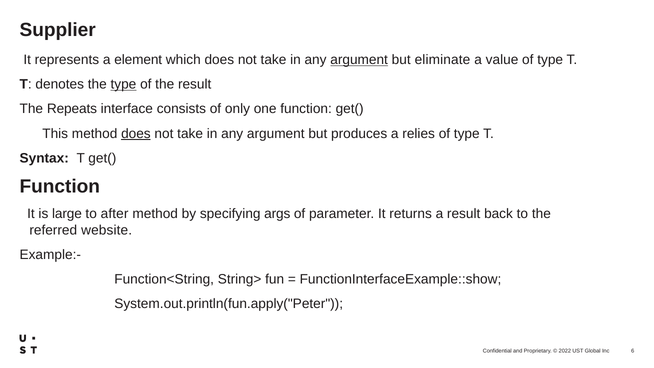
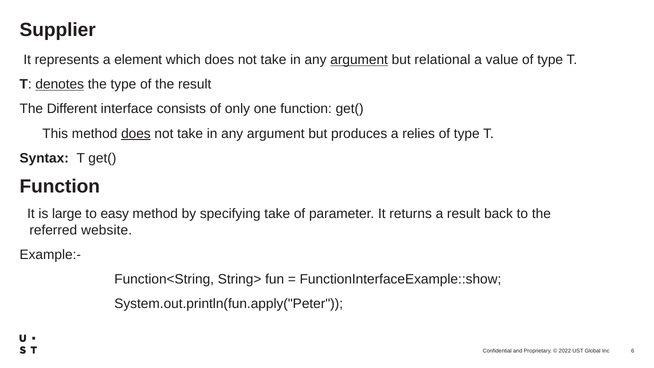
eliminate: eliminate -> relational
denotes underline: none -> present
type at (123, 84) underline: present -> none
Repeats: Repeats -> Different
after: after -> easy
specifying args: args -> take
